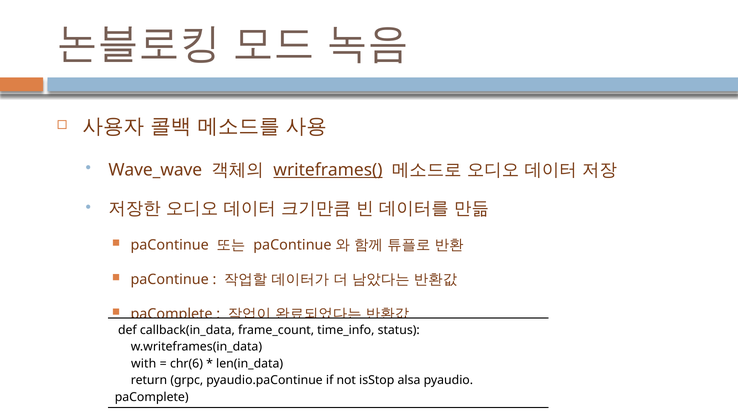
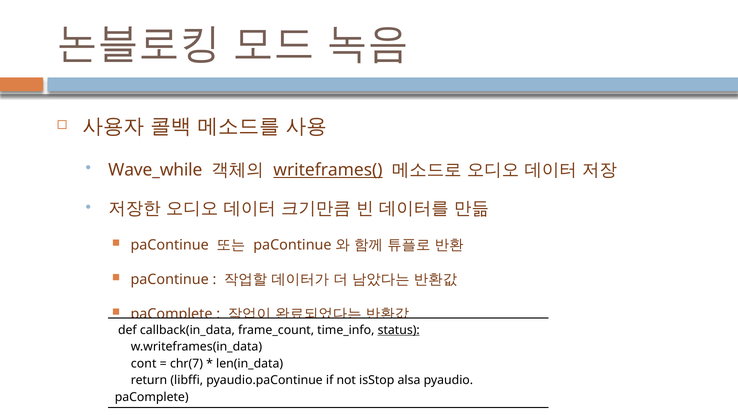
Wave_wave: Wave_wave -> Wave_while
status underline: none -> present
with: with -> cont
chr(6: chr(6 -> chr(7
grpc: grpc -> libffi
